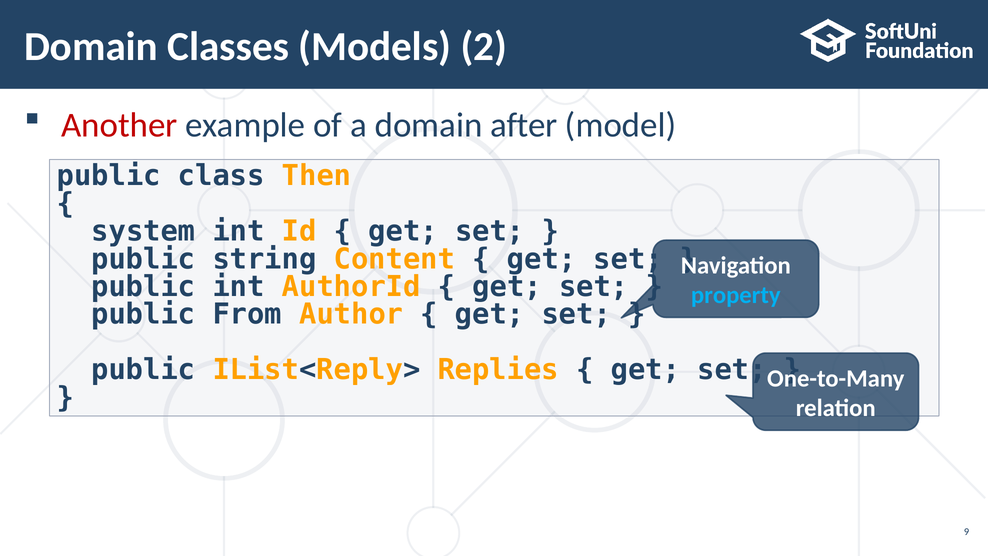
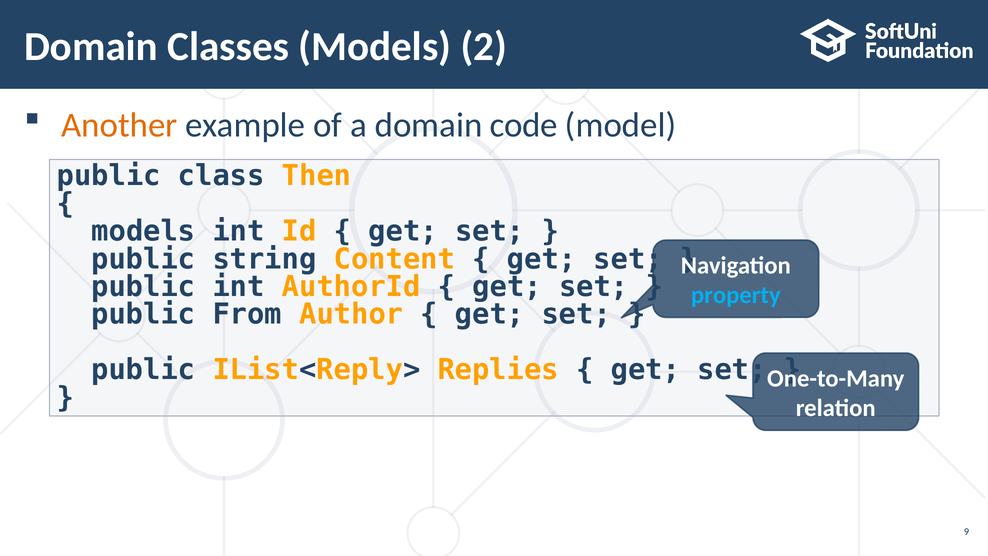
Another colour: red -> orange
after: after -> code
system at (143, 231): system -> models
